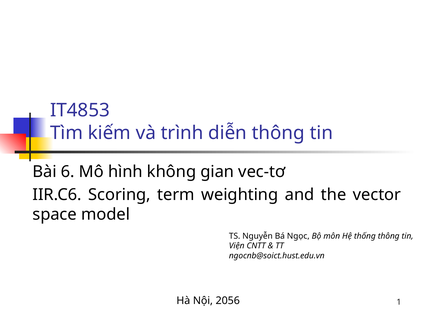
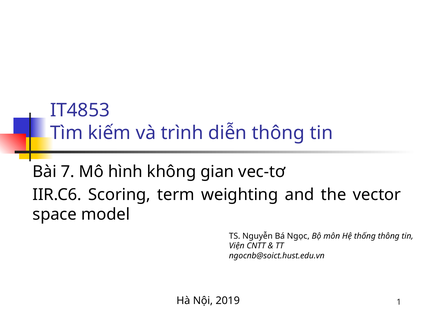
6: 6 -> 7
2056: 2056 -> 2019
